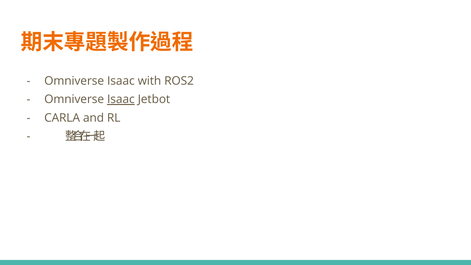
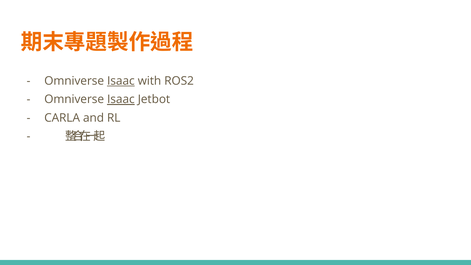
Isaac at (121, 81) underline: none -> present
